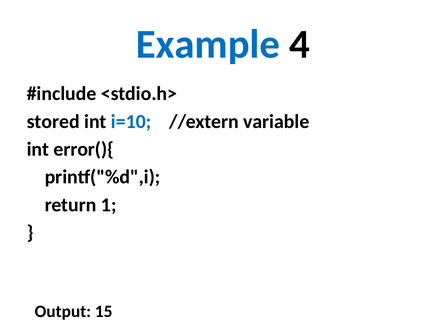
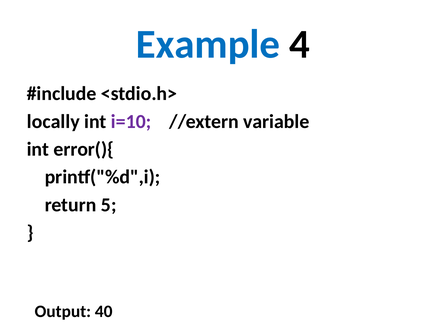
stored: stored -> locally
i=10 colour: blue -> purple
1: 1 -> 5
15: 15 -> 40
